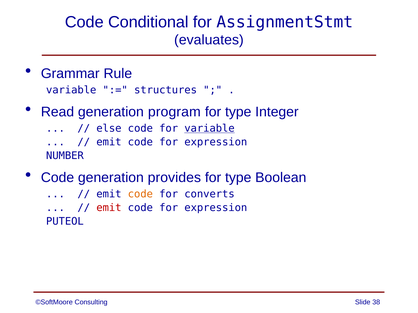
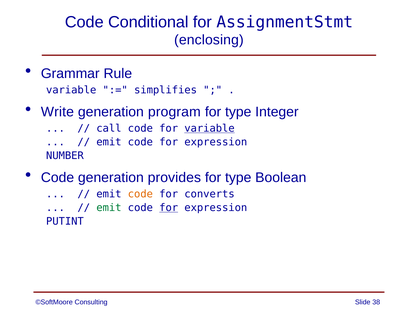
evaluates: evaluates -> enclosing
structures: structures -> simplifies
Read: Read -> Write
else: else -> call
emit at (109, 208) colour: red -> green
for at (169, 208) underline: none -> present
PUTEOL: PUTEOL -> PUTINT
